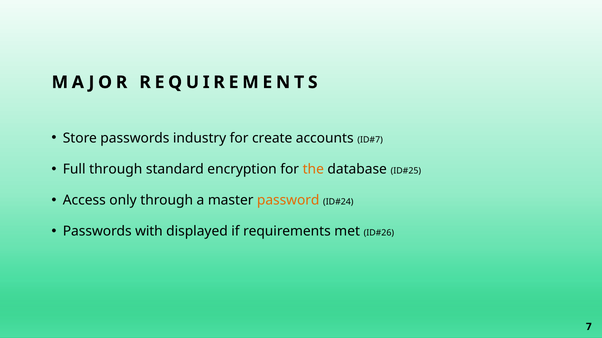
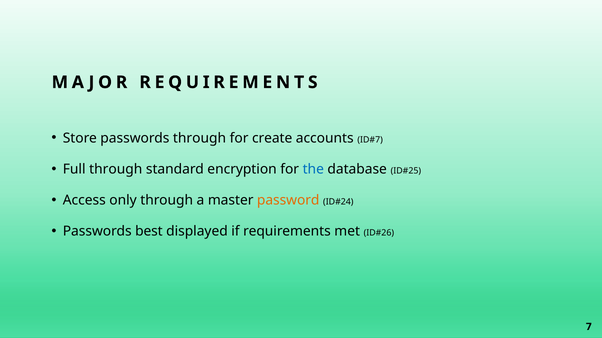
passwords industry: industry -> through
the colour: orange -> blue
with: with -> best
